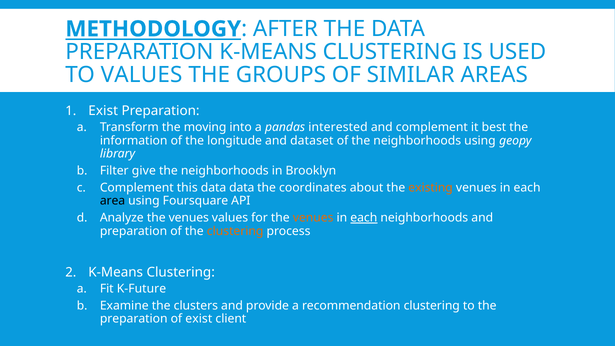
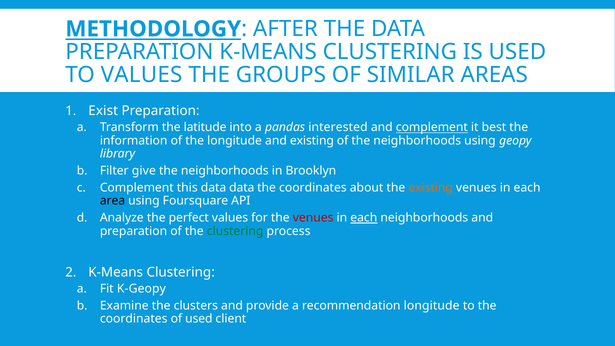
moving: moving -> latitude
complement at (432, 127) underline: none -> present
and dataset: dataset -> existing
Analyze the venues: venues -> perfect
venues at (313, 218) colour: orange -> red
clustering at (235, 231) colour: orange -> green
K-Future: K-Future -> K-Geopy
recommendation clustering: clustering -> longitude
preparation at (134, 319): preparation -> coordinates
of exist: exist -> used
